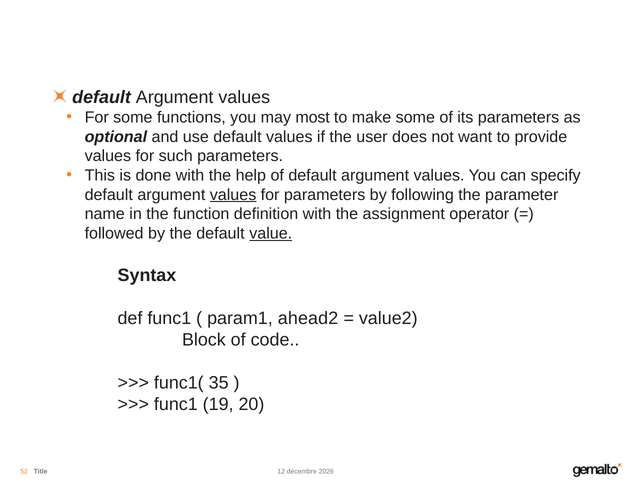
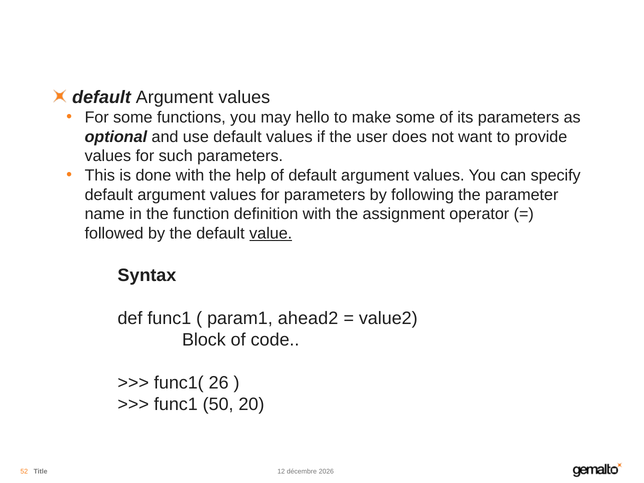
most: most -> hello
values at (233, 195) underline: present -> none
35: 35 -> 26
19: 19 -> 50
